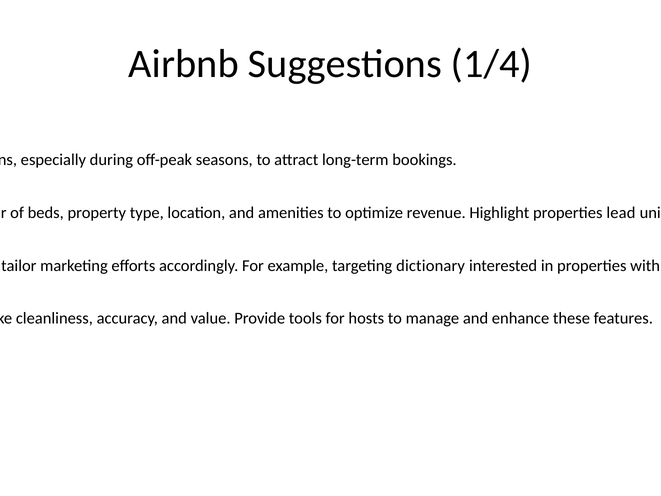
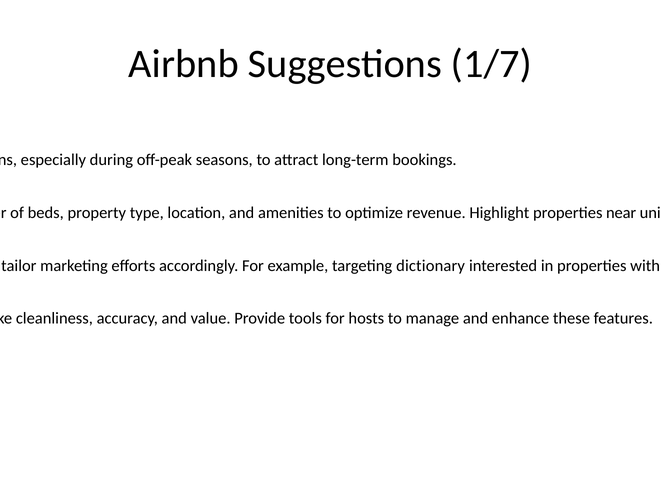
1/4: 1/4 -> 1/7
lead: lead -> near
